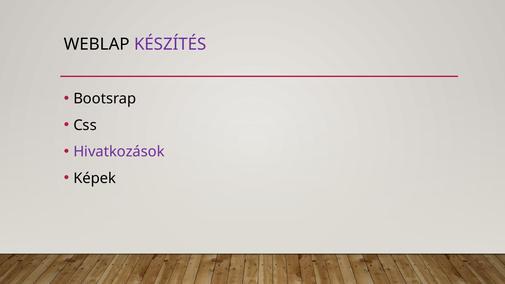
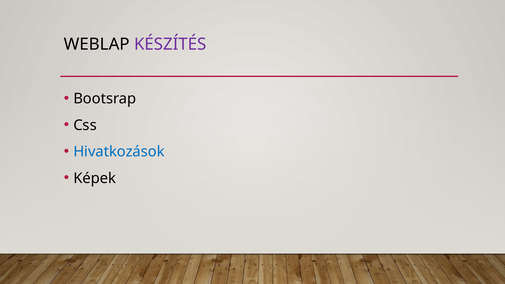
Hivatkozások colour: purple -> blue
